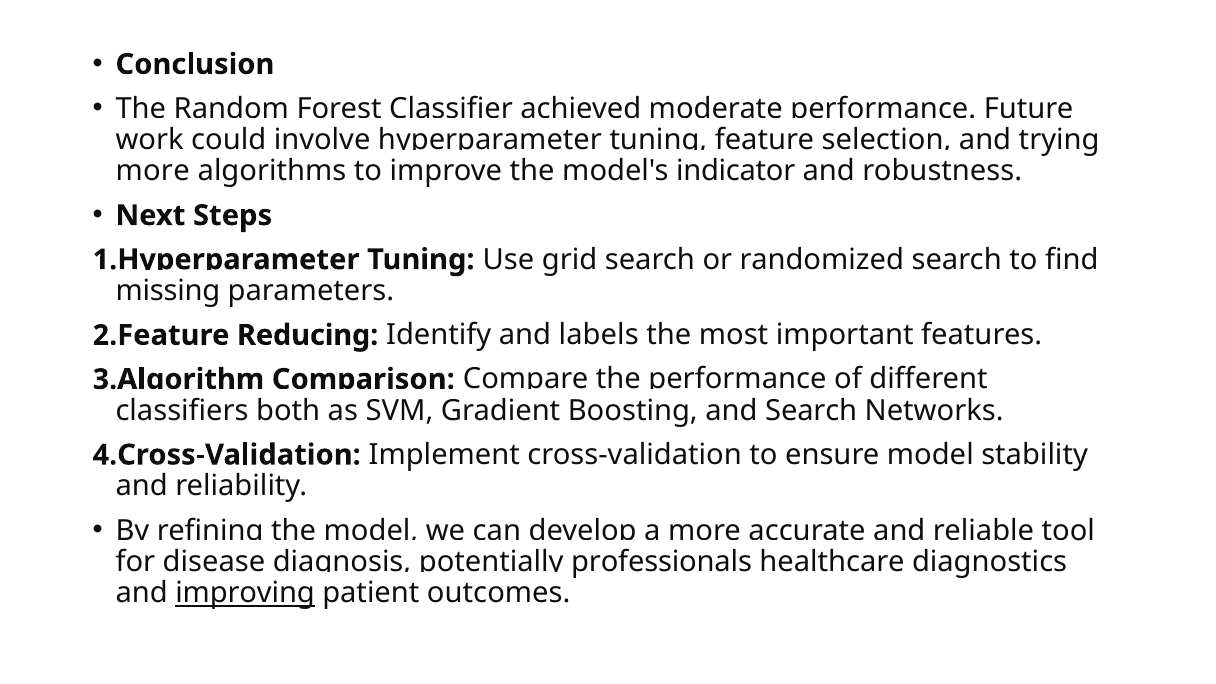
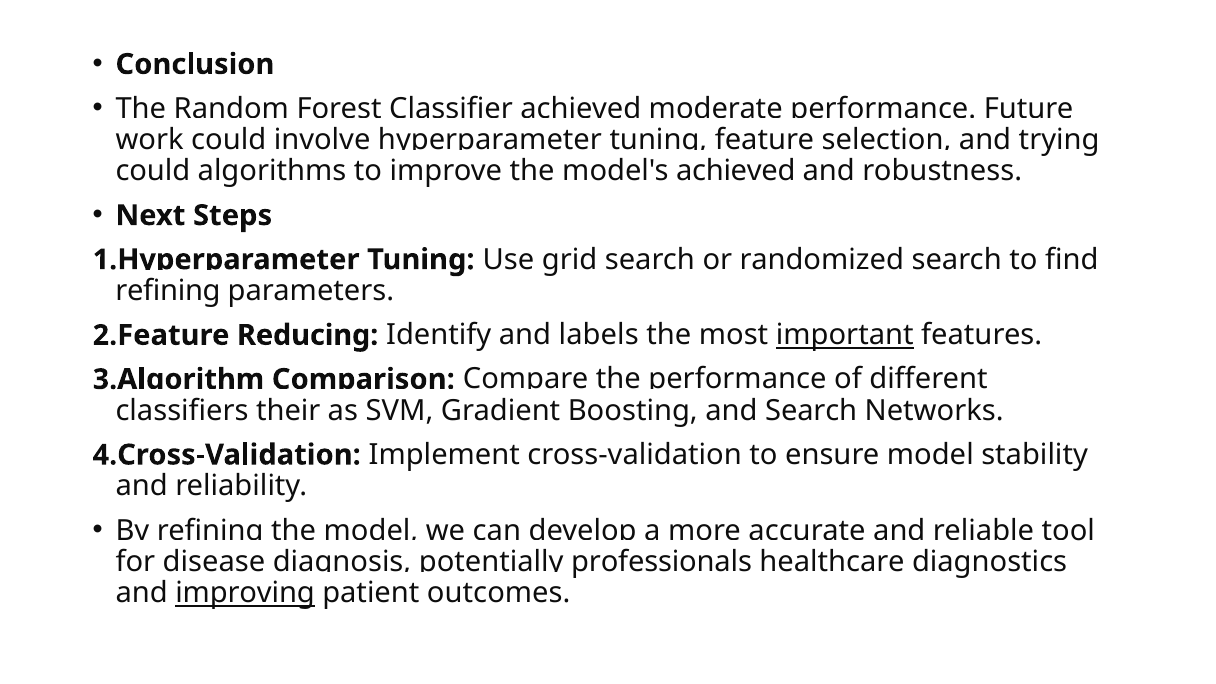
more at (153, 171): more -> could
model's indicator: indicator -> achieved
missing at (168, 291): missing -> refining
important underline: none -> present
both: both -> their
